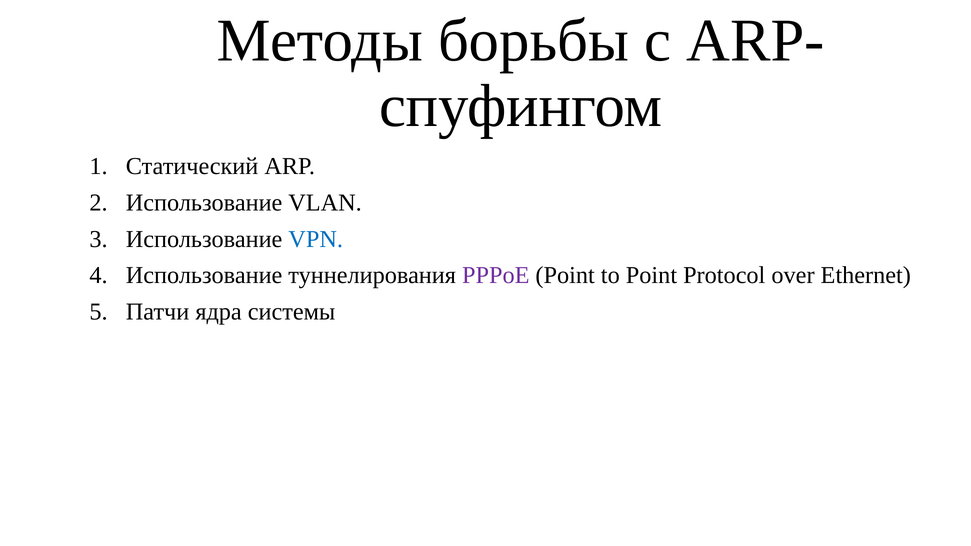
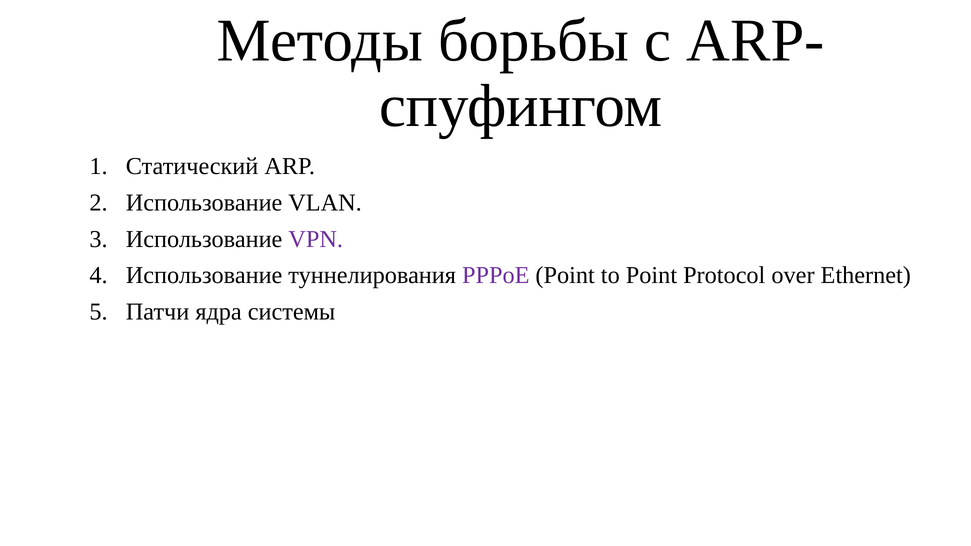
VPN colour: blue -> purple
